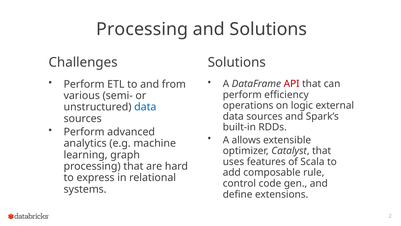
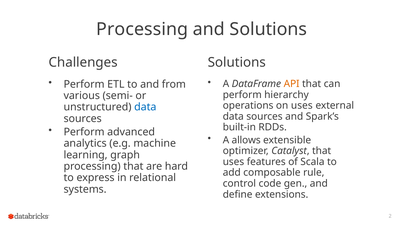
API colour: red -> orange
efficiency: efficiency -> hierarchy
on logic: logic -> uses
